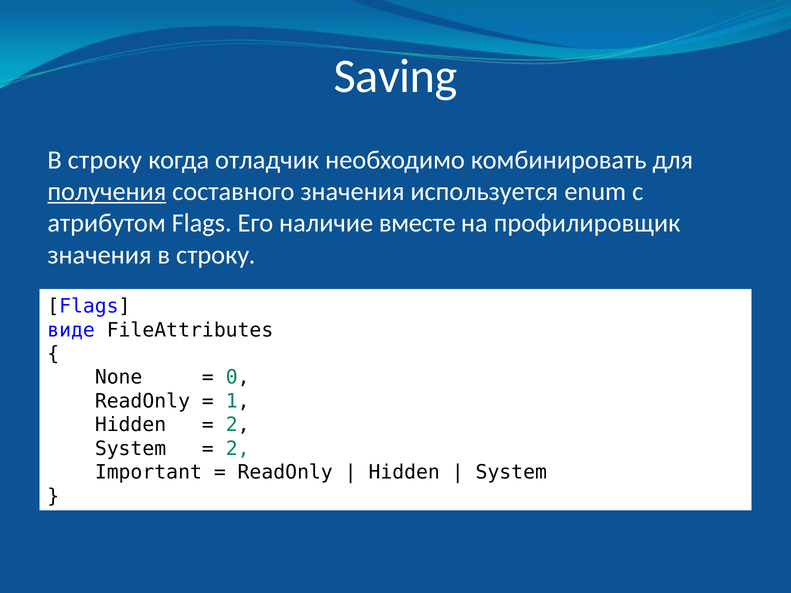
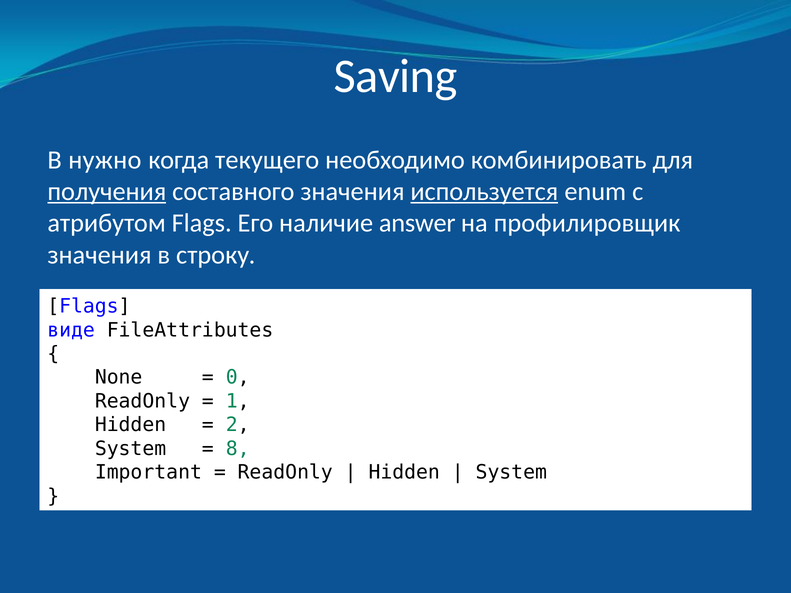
строку at (105, 160): строку -> нужно
отладчик: отладчик -> текущего
используется underline: none -> present
вместе: вместе -> answer
2 at (238, 449): 2 -> 8
